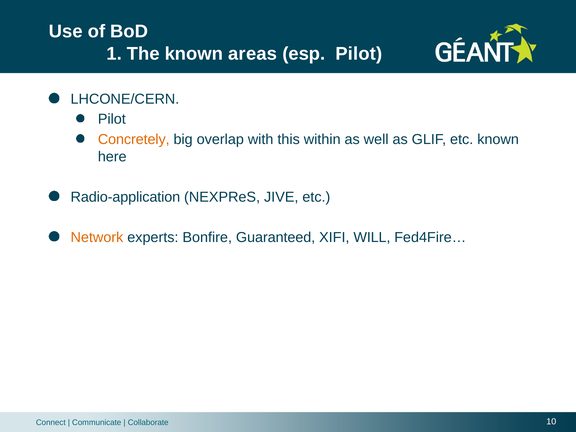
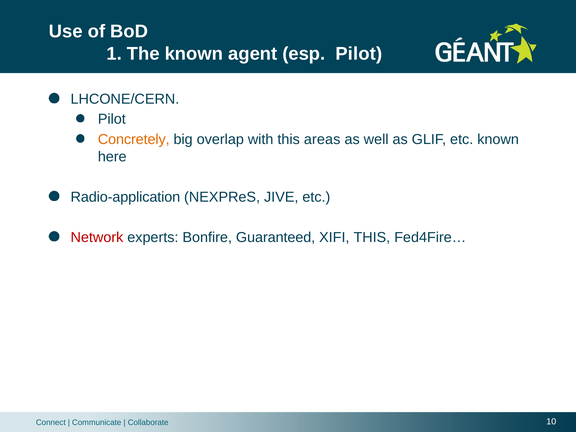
areas: areas -> agent
within: within -> areas
Network colour: orange -> red
XIFI WILL: WILL -> THIS
